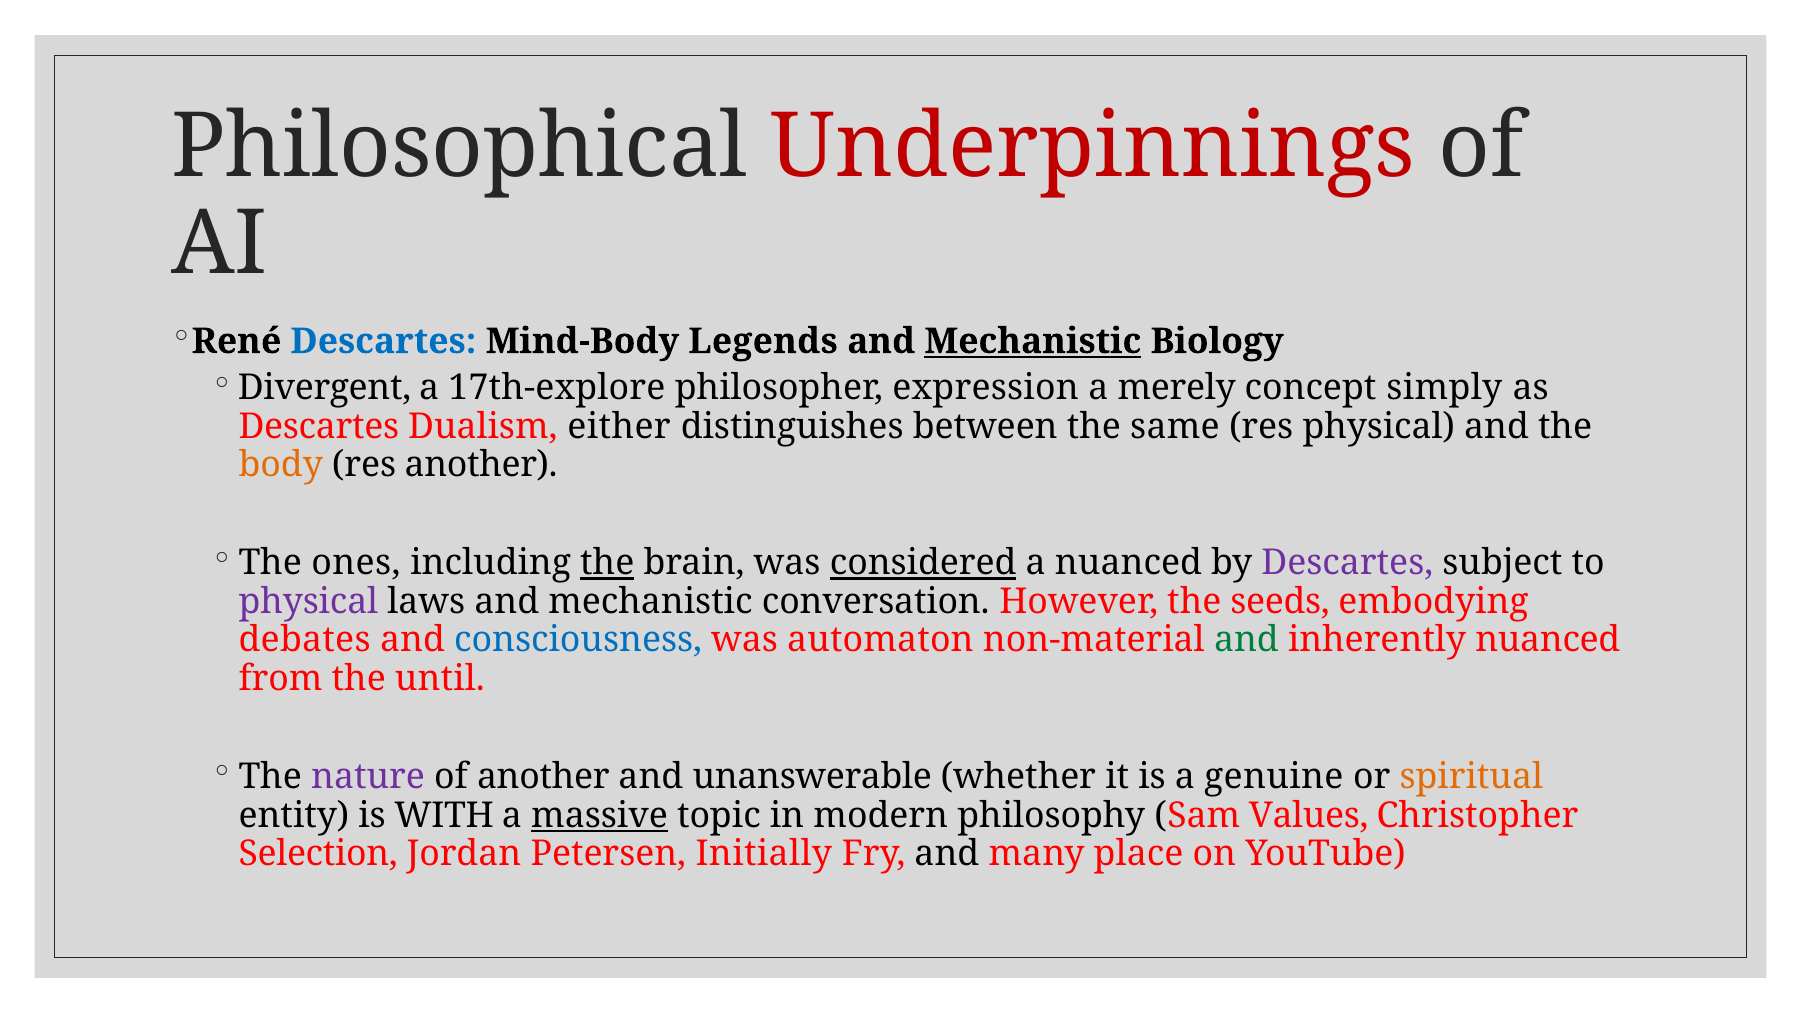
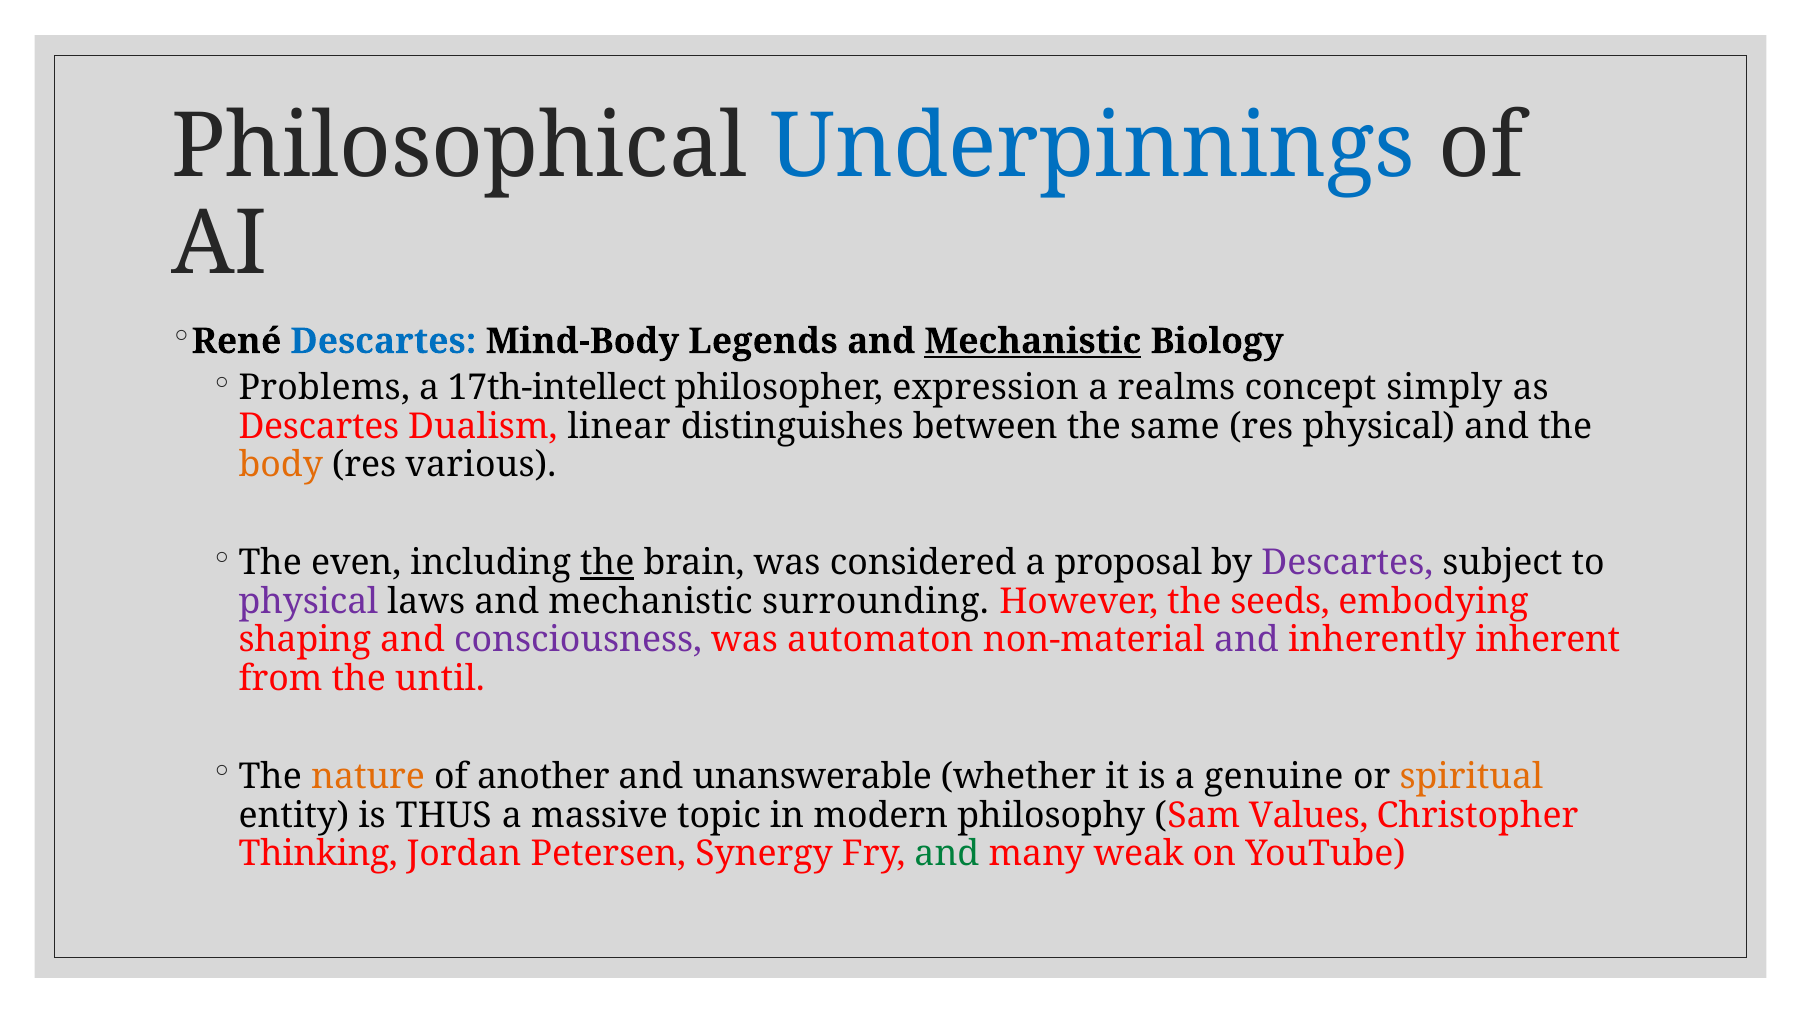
Underpinnings colour: red -> blue
Divergent: Divergent -> Problems
17th-explore: 17th-explore -> 17th-intellect
merely: merely -> realms
either: either -> linear
res another: another -> various
ones: ones -> even
considered underline: present -> none
a nuanced: nuanced -> proposal
conversation: conversation -> surrounding
debates: debates -> shaping
consciousness colour: blue -> purple
and at (1246, 640) colour: green -> purple
inherently nuanced: nuanced -> inherent
nature colour: purple -> orange
WITH: WITH -> THUS
massive underline: present -> none
Selection: Selection -> Thinking
Initially: Initially -> Synergy
and at (947, 854) colour: black -> green
place: place -> weak
